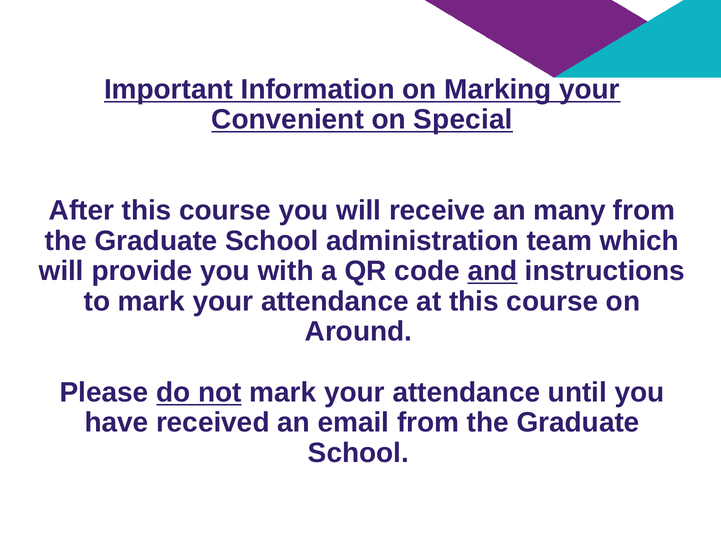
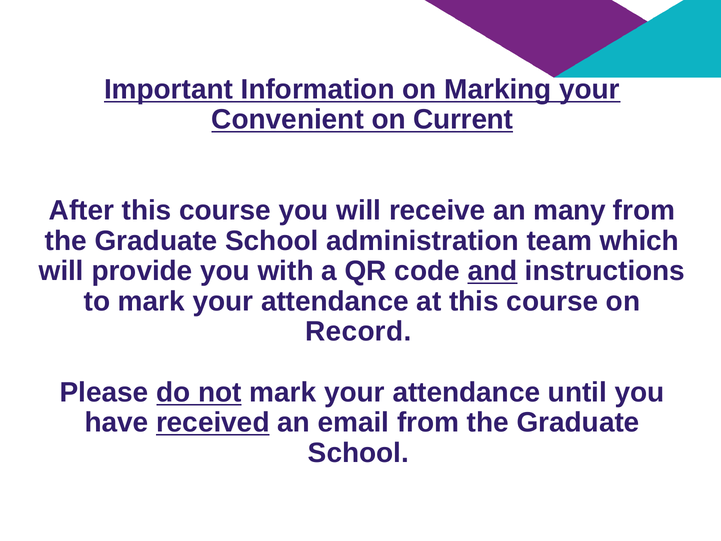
Special: Special -> Current
Around: Around -> Record
received underline: none -> present
